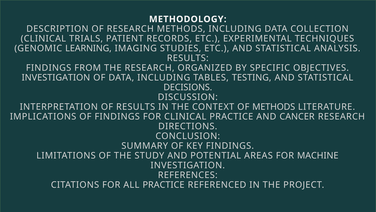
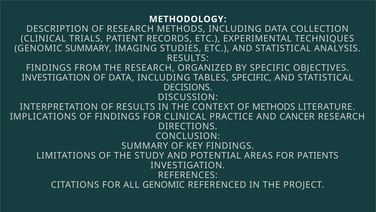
GENOMIC LEARNING: LEARNING -> SUMMARY
TABLES TESTING: TESTING -> SPECIFIC
MACHINE: MACHINE -> PATIENTS
ALL PRACTICE: PRACTICE -> GENOMIC
